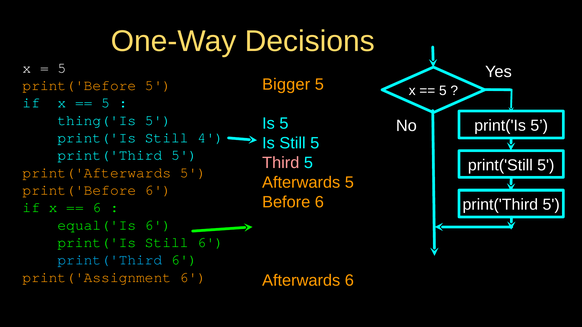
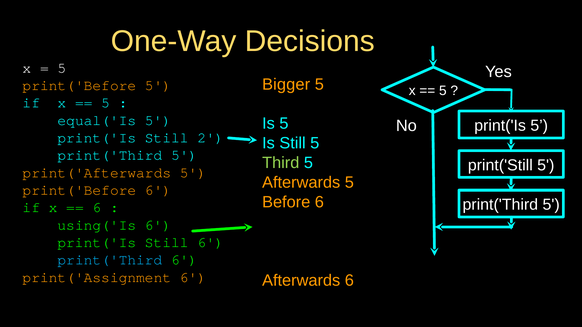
thing('Is: thing('Is -> equal('Is
4: 4 -> 2
Third colour: pink -> light green
equal('Is: equal('Is -> using('Is
